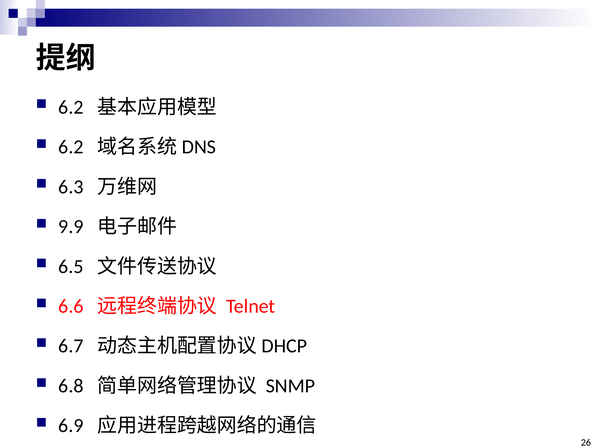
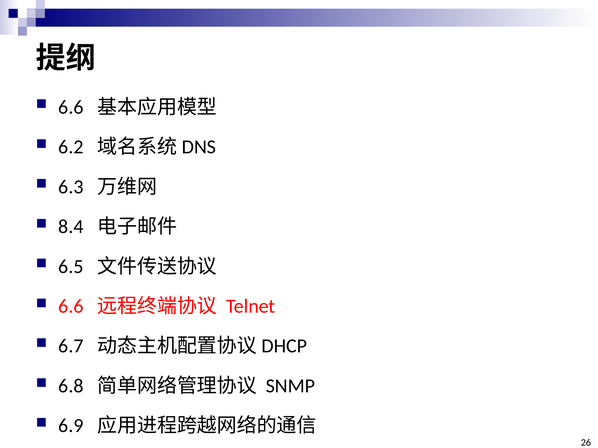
6.2 at (71, 107): 6.2 -> 6.6
9.9: 9.9 -> 8.4
